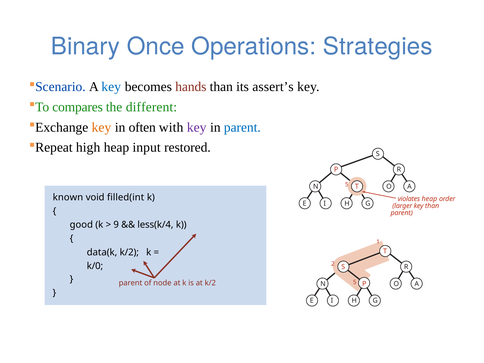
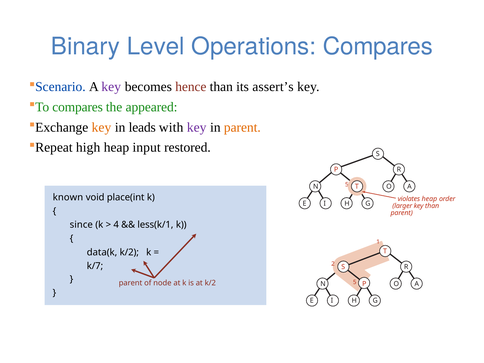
Once: Once -> Level
Operations Strategies: Strategies -> Compares
key at (111, 87) colour: blue -> purple
hands: hands -> hence
different: different -> appeared
often: often -> leads
parent at (242, 127) colour: blue -> orange
filled(int: filled(int -> place(int
good: good -> since
9: 9 -> 4
less(k/4: less(k/4 -> less(k/1
k/0: k/0 -> k/7
